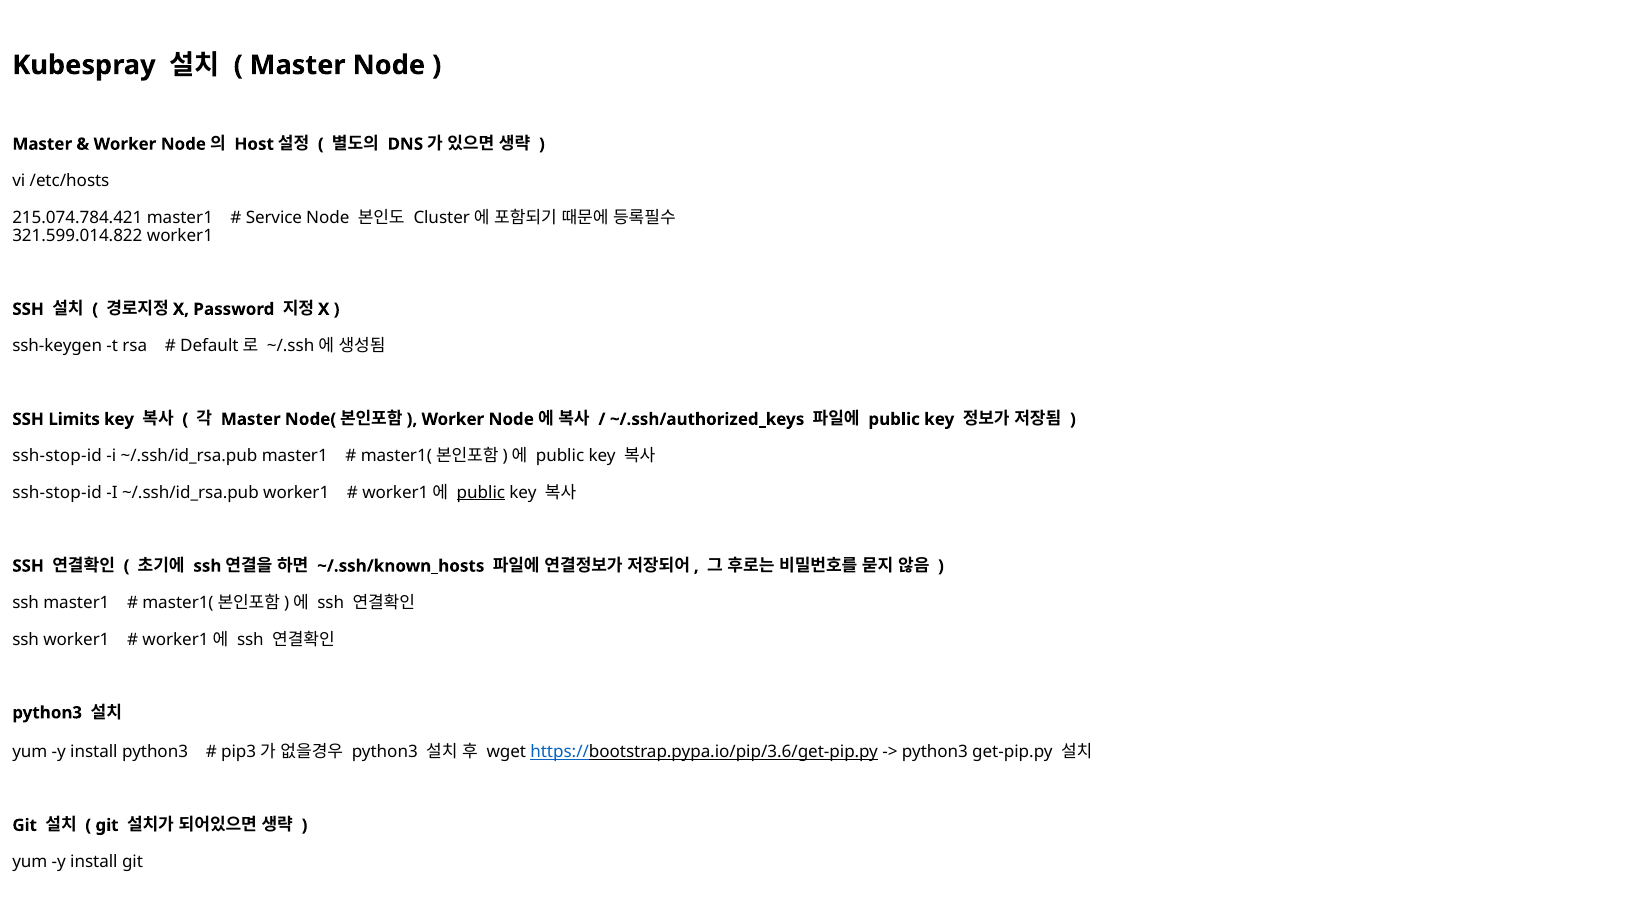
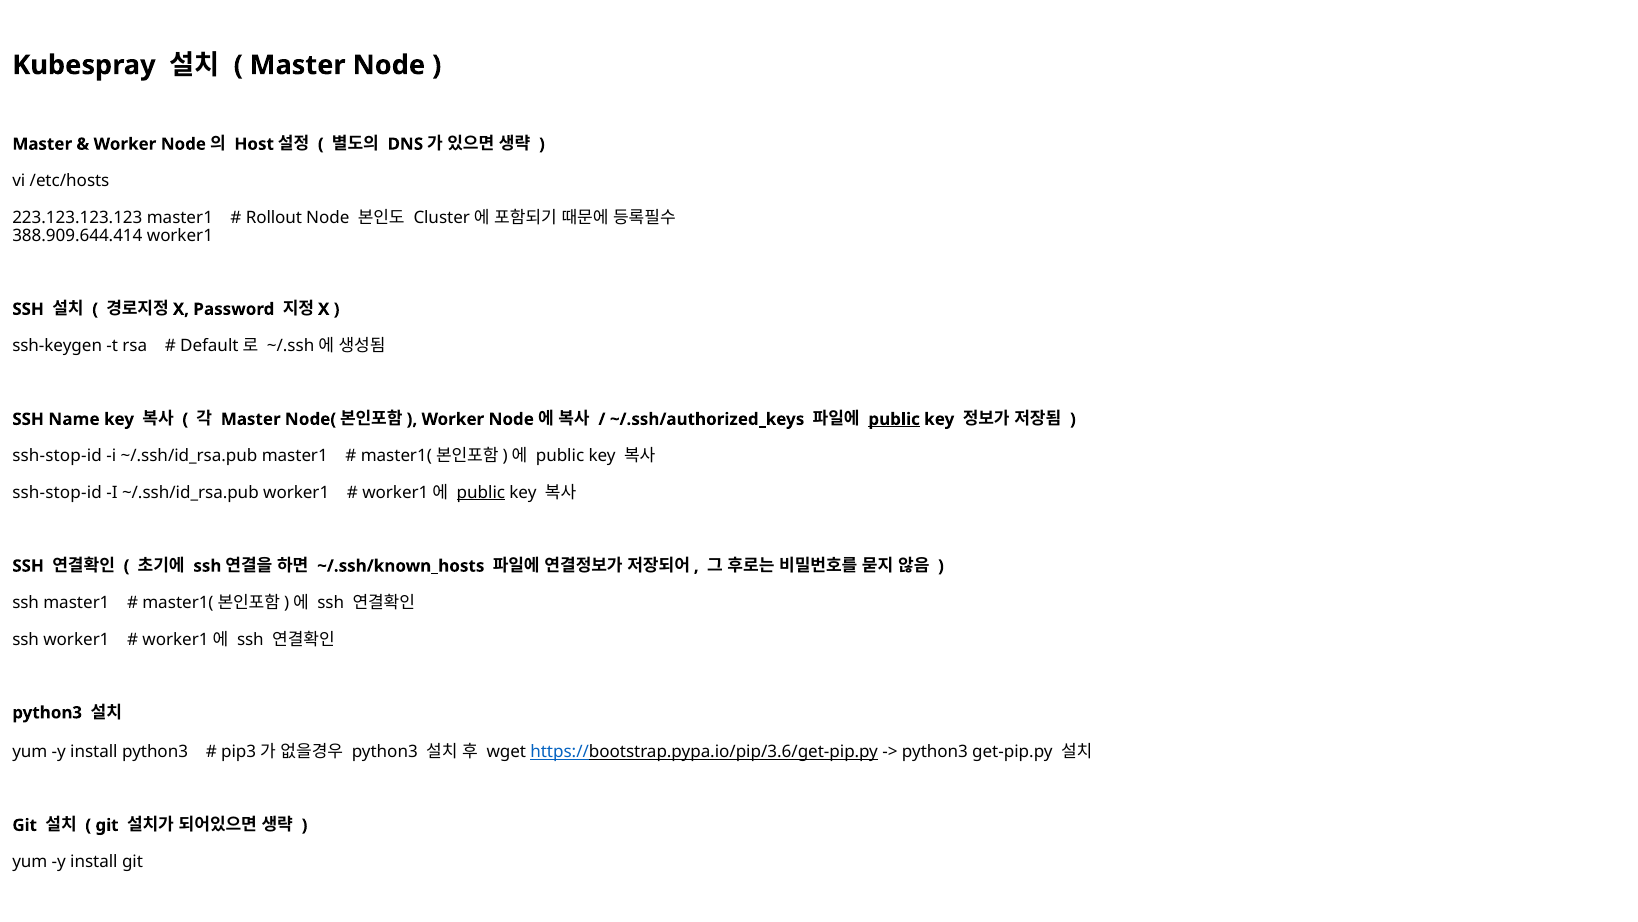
215.074.784.421: 215.074.784.421 -> 223.123.123.123
Service: Service -> Rollout
321.599.014.822: 321.599.014.822 -> 388.909.644.414
Limits: Limits -> Name
public at (894, 419) underline: none -> present
